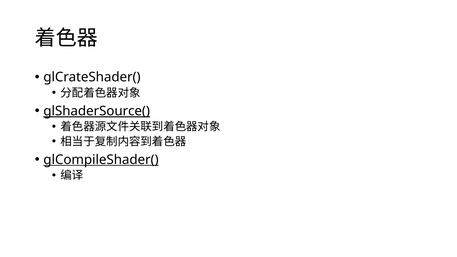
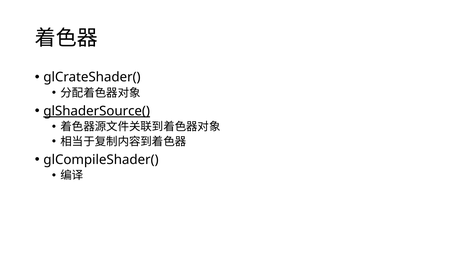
glCompileShader( underline: present -> none
